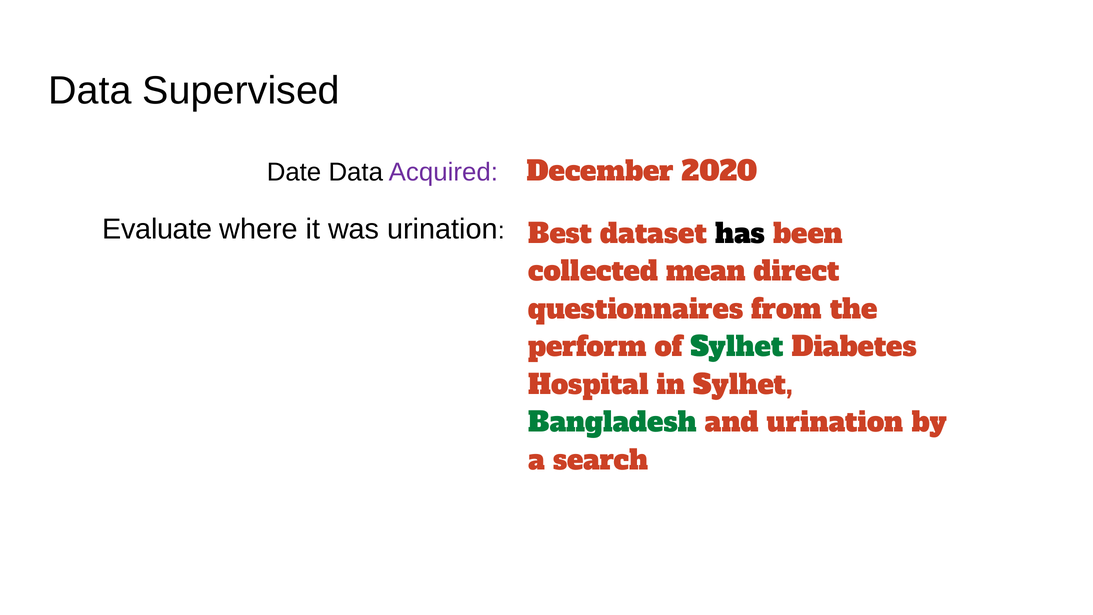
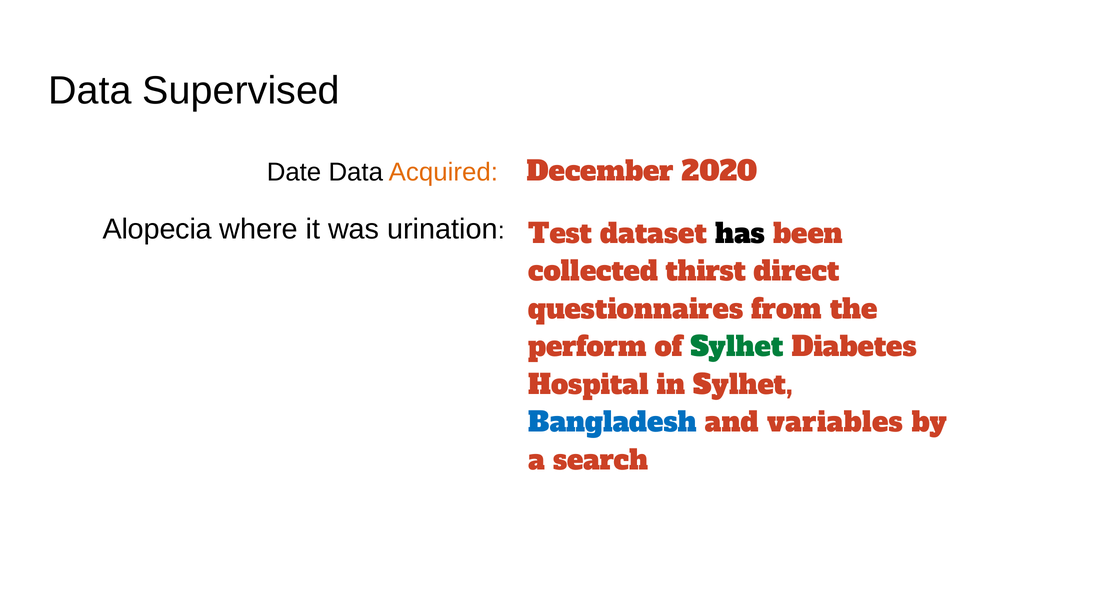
Acquired colour: purple -> orange
Evaluate: Evaluate -> Alopecia
Best: Best -> Test
mean: mean -> thirst
Bangladesh colour: green -> blue
and urination: urination -> variables
